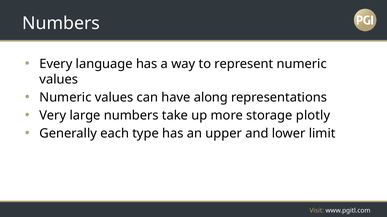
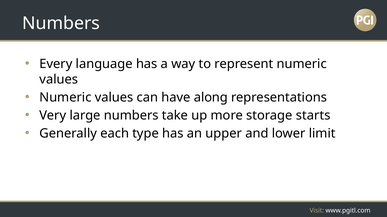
plotly: plotly -> starts
